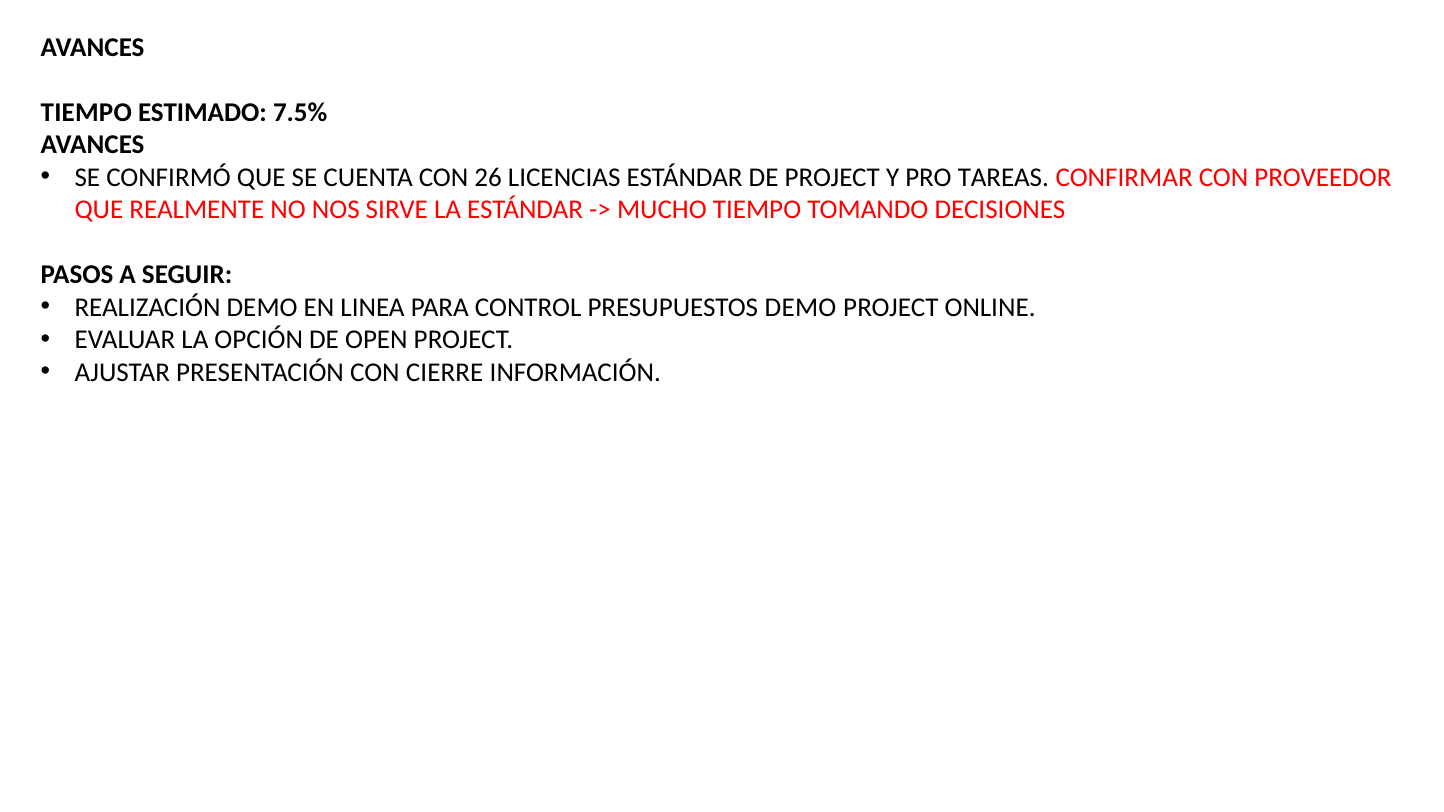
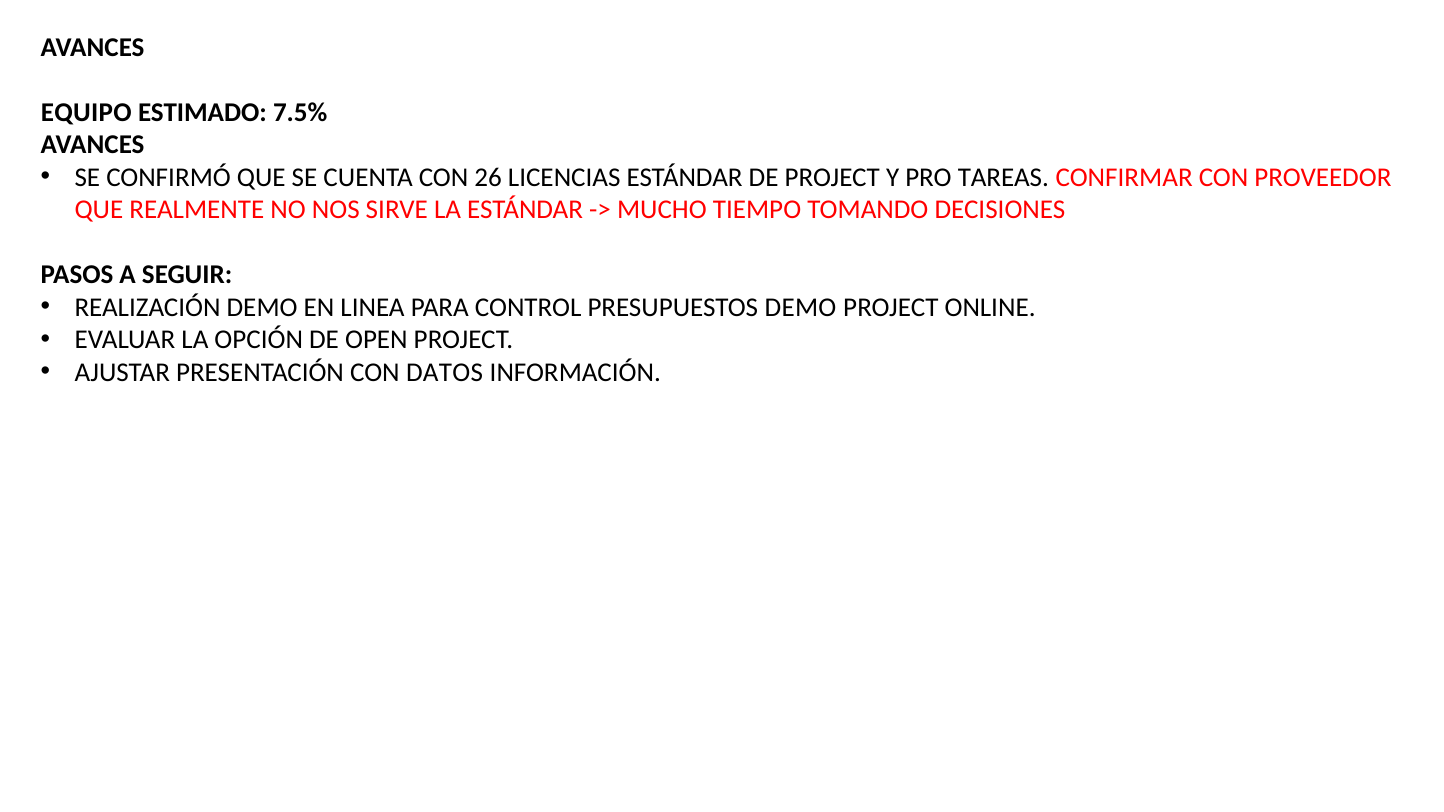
TIEMPO at (86, 113): TIEMPO -> EQUIPO
CIERRE: CIERRE -> DATOS
